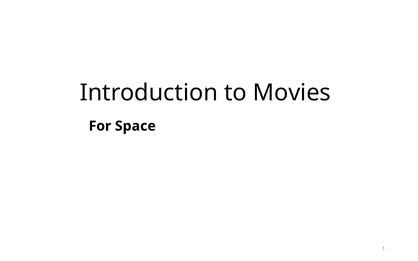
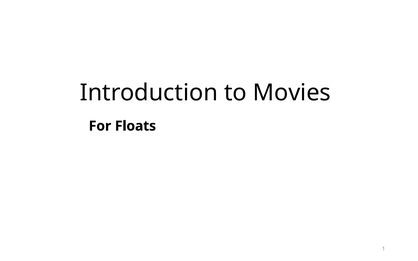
Space: Space -> Floats
